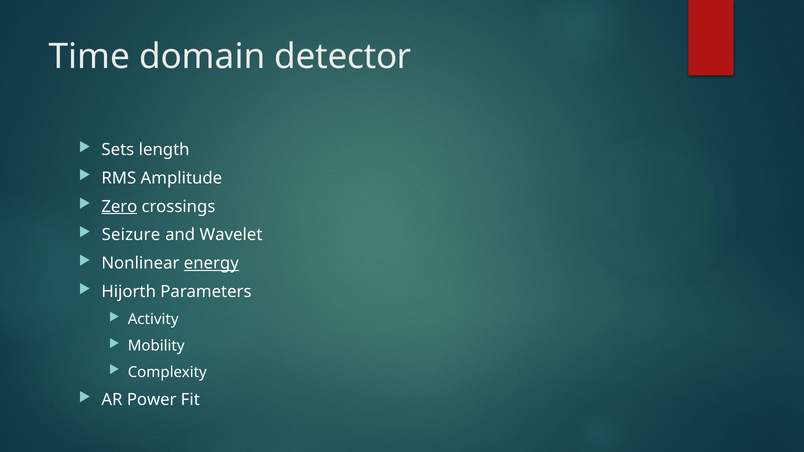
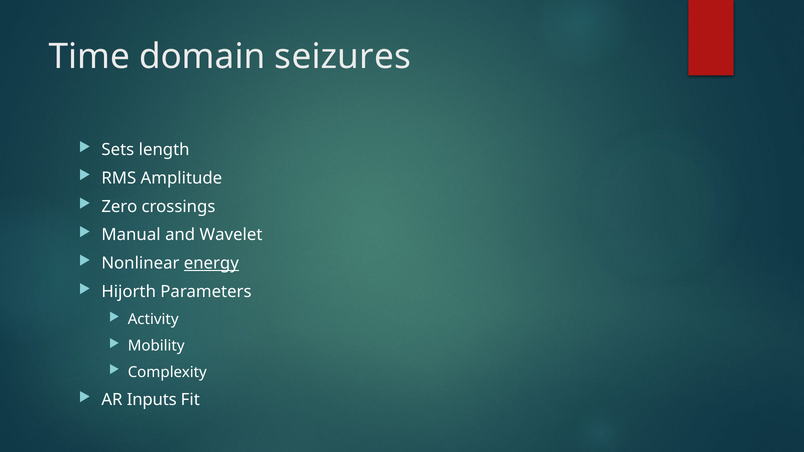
detector: detector -> seizures
Zero underline: present -> none
Seizure: Seizure -> Manual
Power: Power -> Inputs
